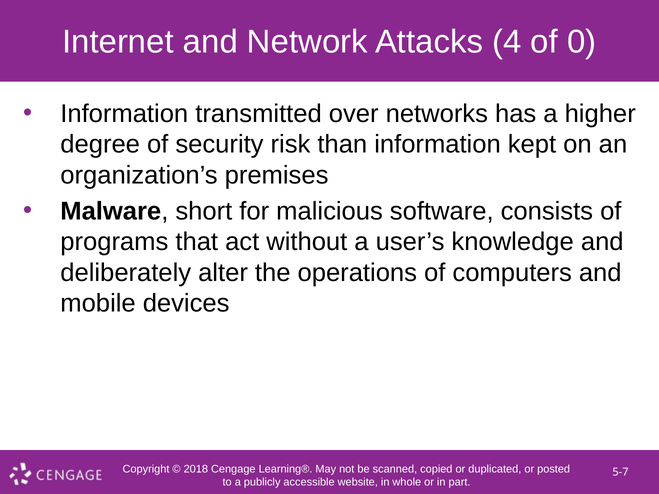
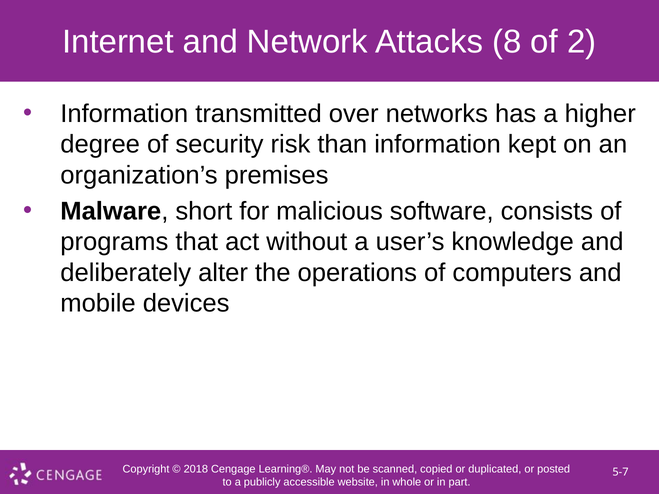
4: 4 -> 8
0: 0 -> 2
